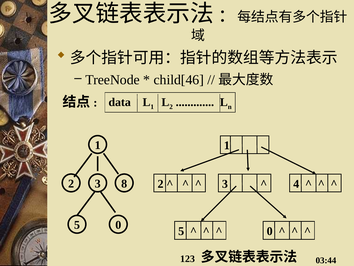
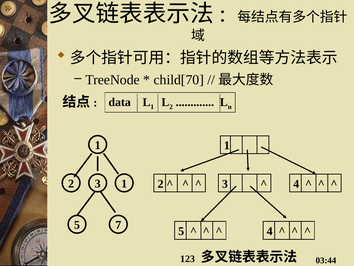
child[46: child[46 -> child[70
3 8: 8 -> 1
5 0: 0 -> 7
0 at (270, 231): 0 -> 4
